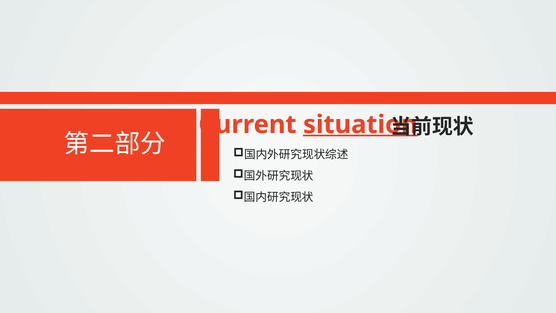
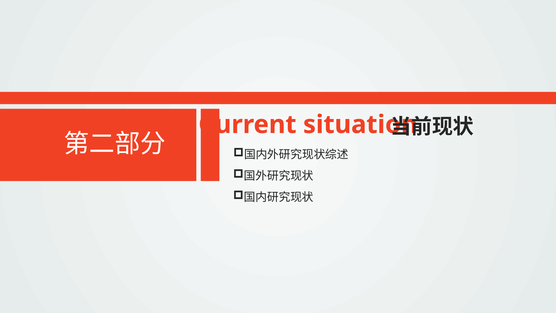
situation underline: present -> none
